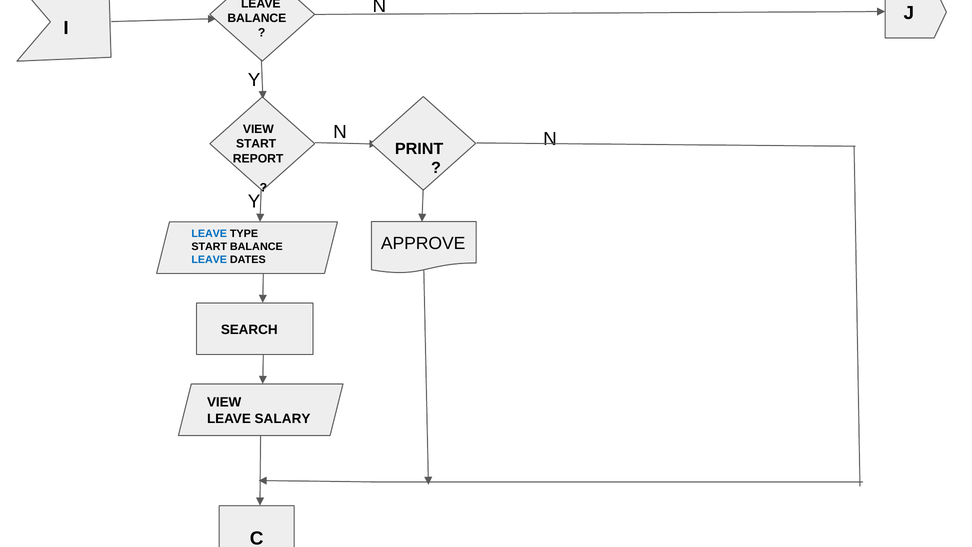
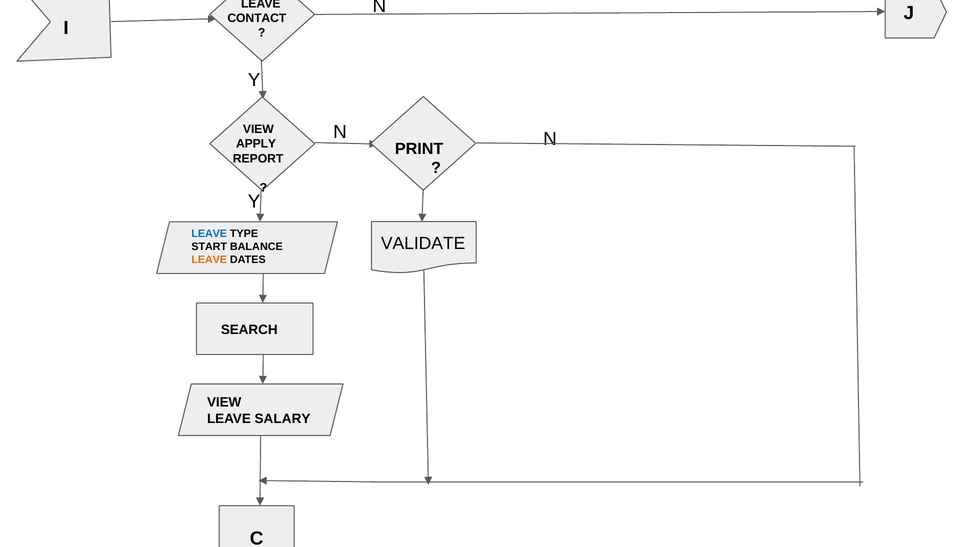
BALANCE at (257, 18): BALANCE -> CONTACT
START at (256, 144): START -> APPLY
APPROVE: APPROVE -> VALIDATE
LEAVE at (209, 260) colour: blue -> orange
